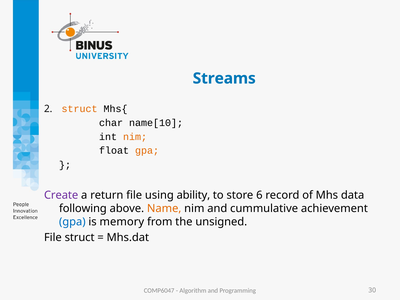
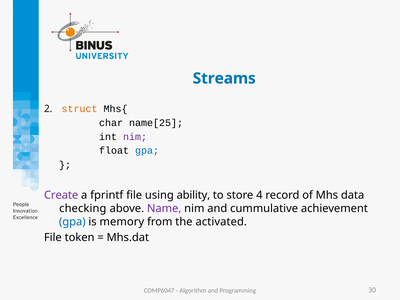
name[10: name[10 -> name[25
nim at (135, 137) colour: orange -> purple
gpa at (147, 151) colour: orange -> blue
return: return -> fprintf
6: 6 -> 4
following: following -> checking
Name colour: orange -> purple
unsigned: unsigned -> activated
File struct: struct -> token
